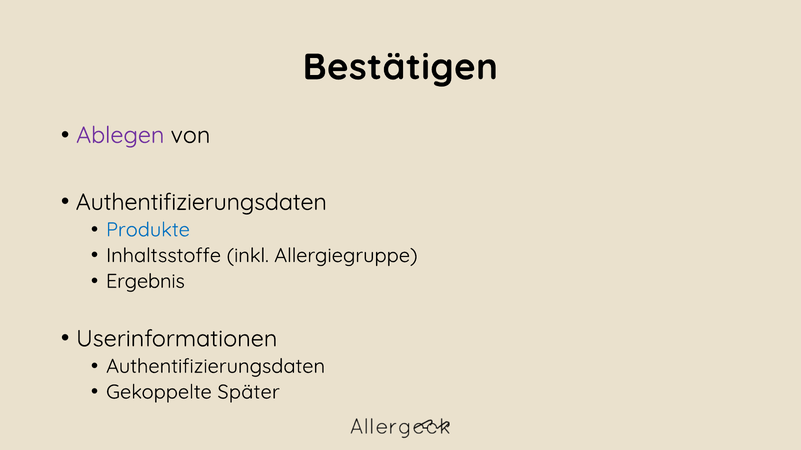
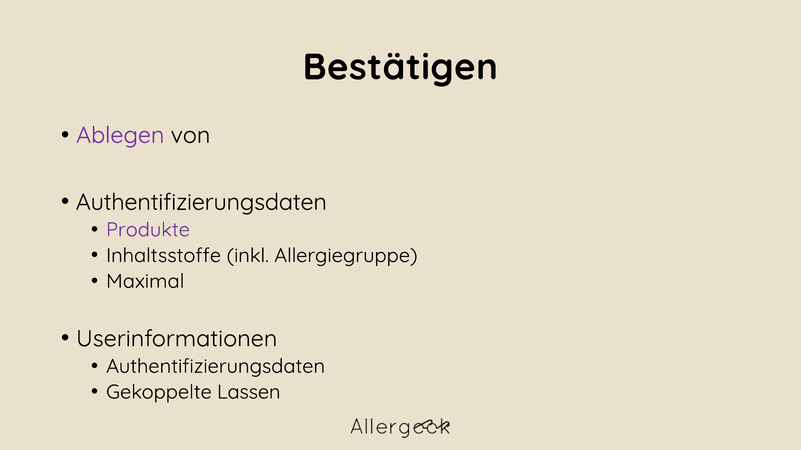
Produkte colour: blue -> purple
Ergebnis: Ergebnis -> Maximal
Später: Später -> Lassen
